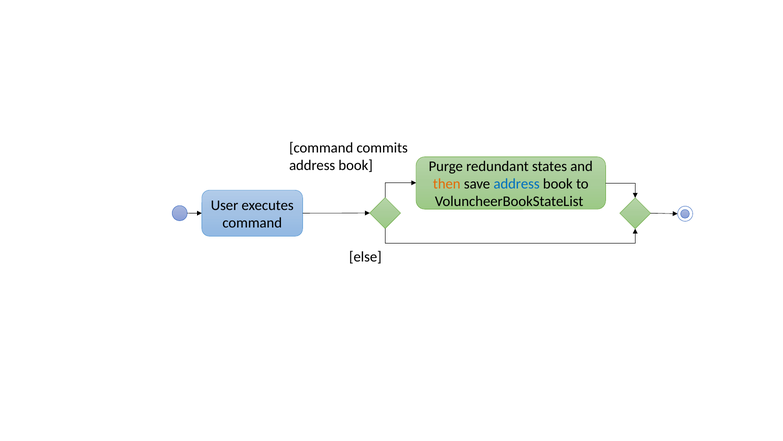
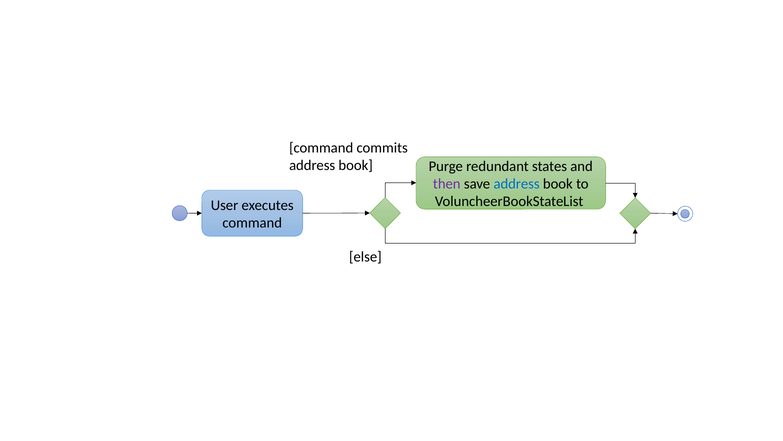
then colour: orange -> purple
